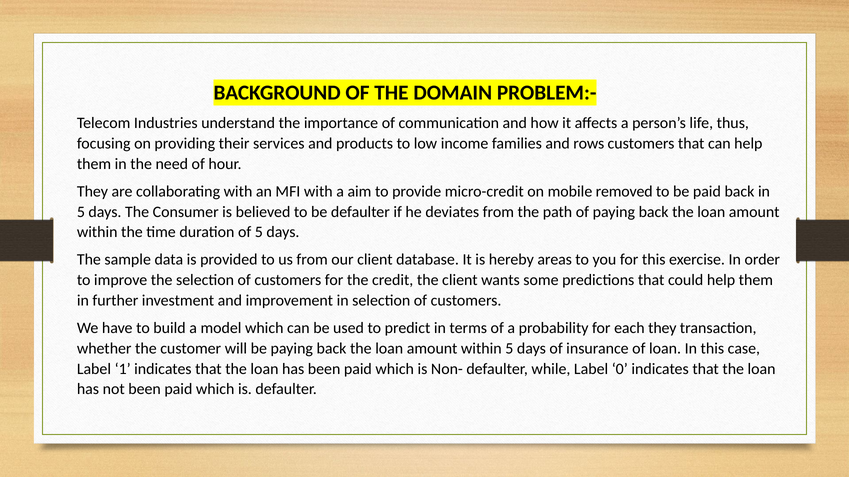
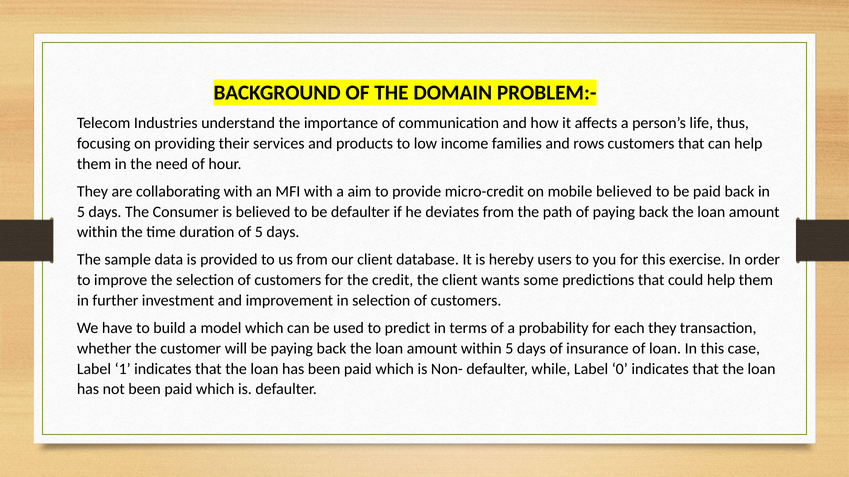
mobile removed: removed -> believed
areas: areas -> users
